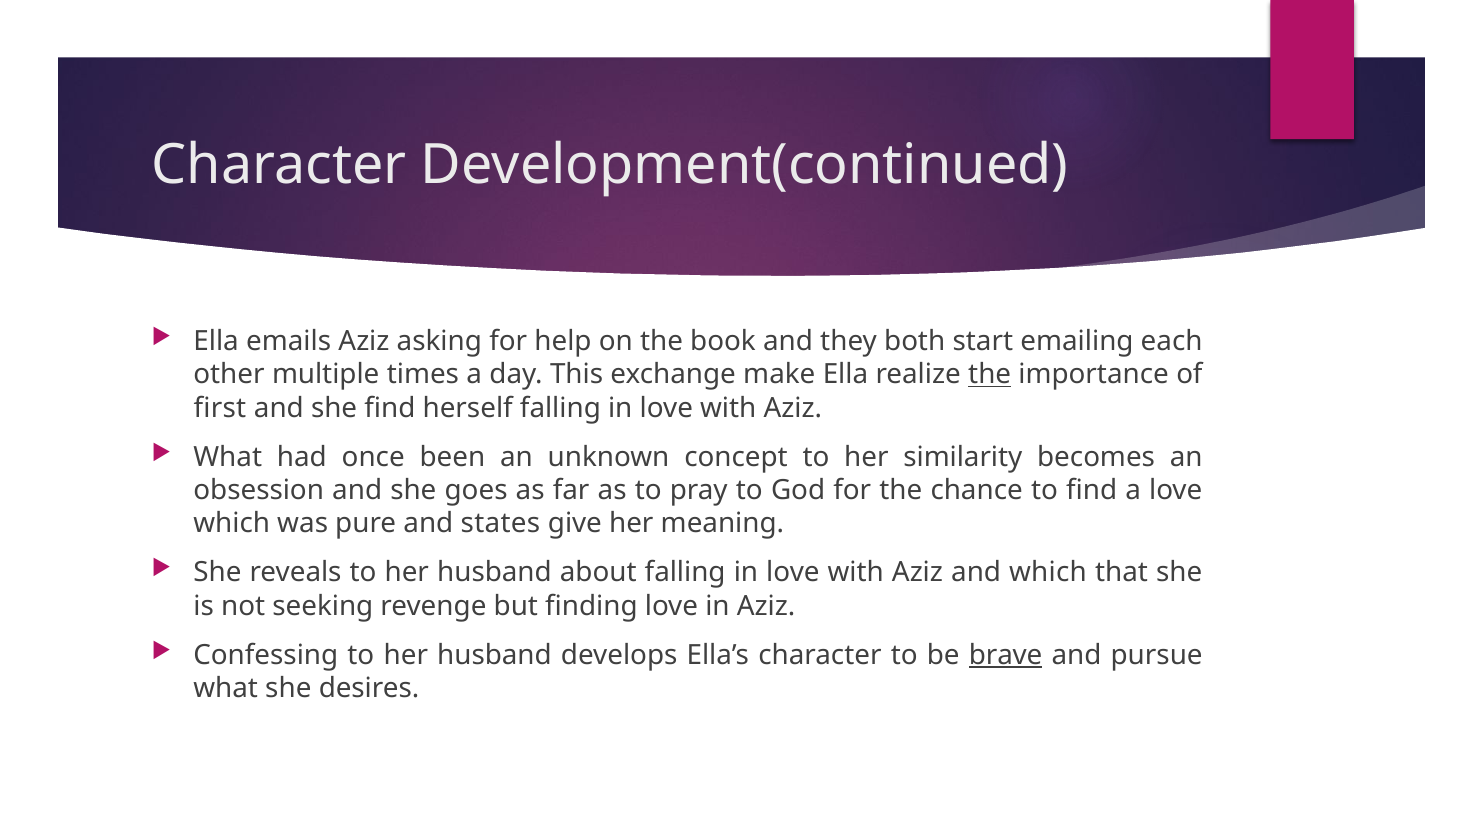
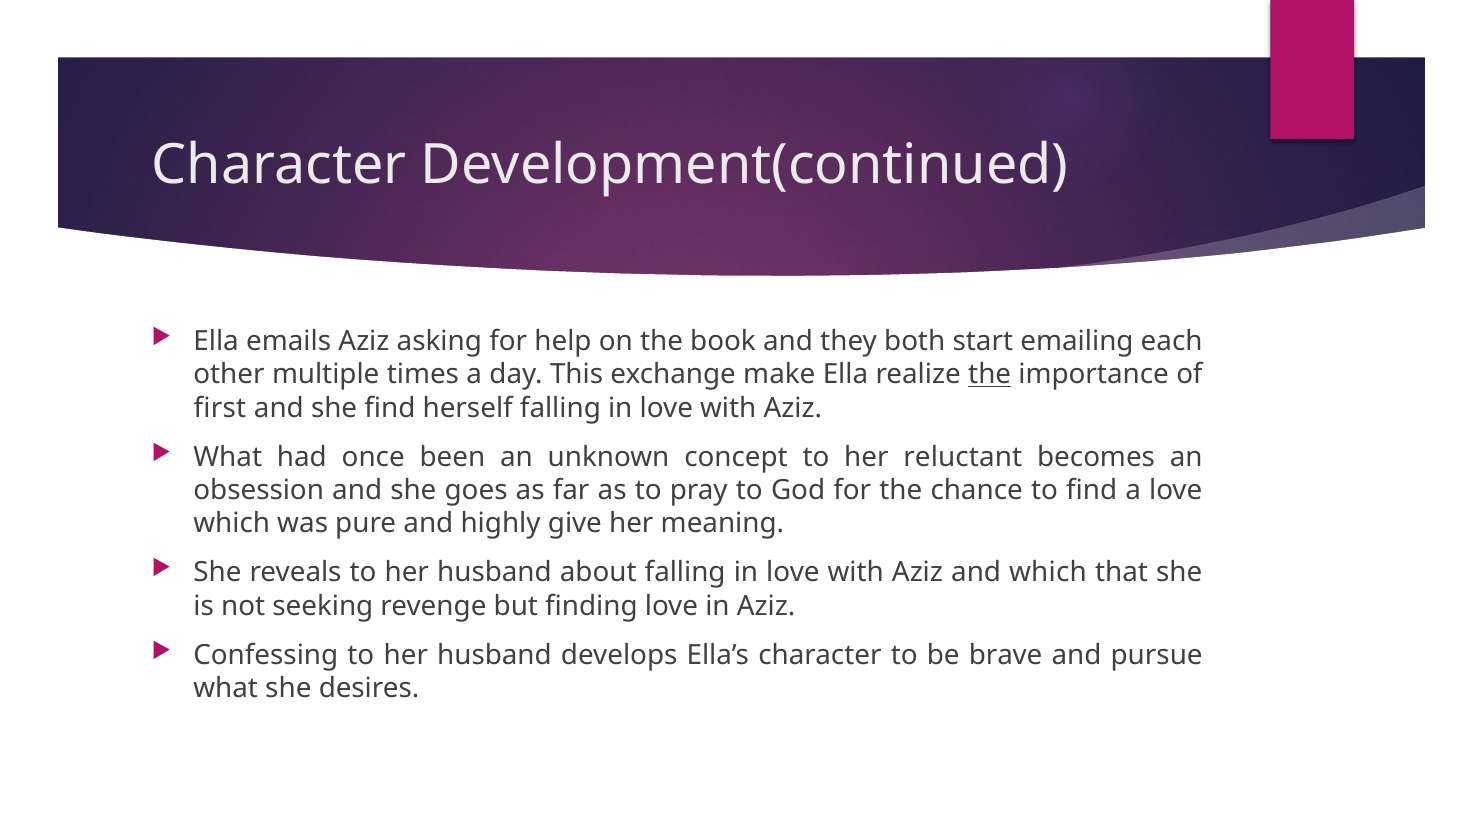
similarity: similarity -> reluctant
states: states -> highly
brave underline: present -> none
